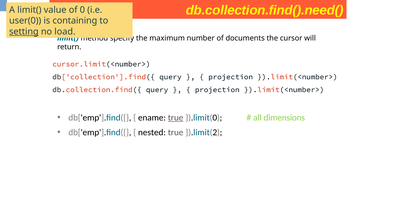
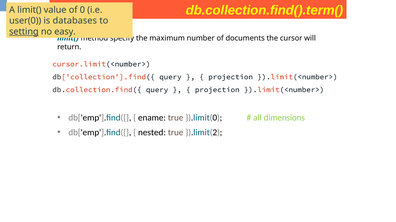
db.collection.find().need(: db.collection.find().need( -> db.collection.find().term(
containing: containing -> databases
load: load -> easy
true at (176, 118) underline: present -> none
